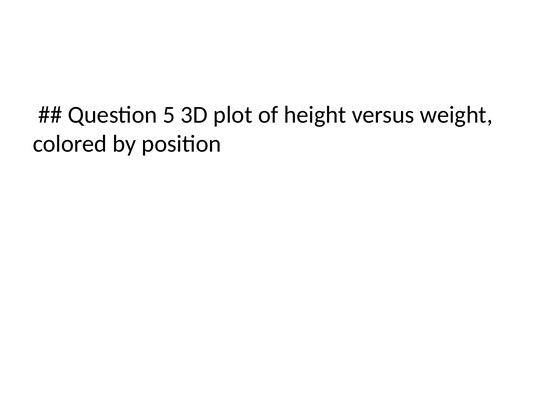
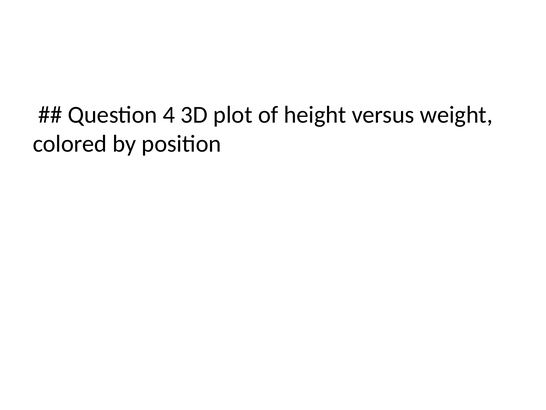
5: 5 -> 4
